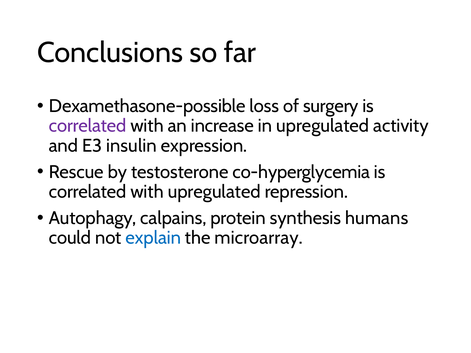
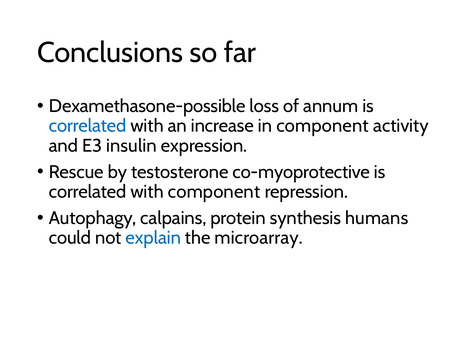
surgery: surgery -> annum
correlated at (88, 126) colour: purple -> blue
in upregulated: upregulated -> component
co-hyperglycemia: co-hyperglycemia -> co-myoprotective
with upregulated: upregulated -> component
